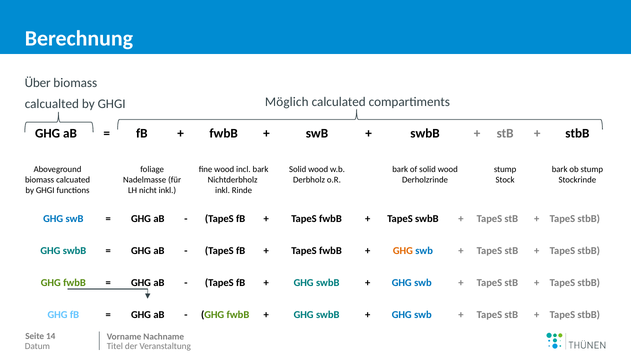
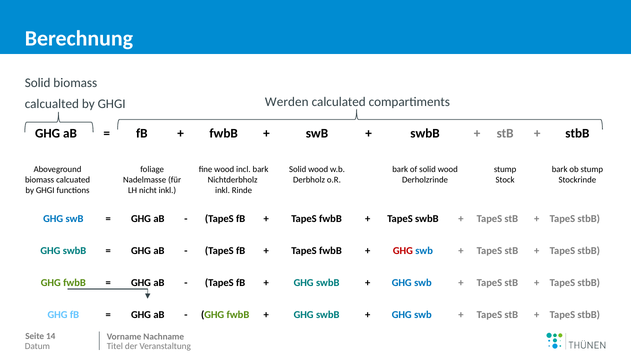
Über at (38, 83): Über -> Solid
Möglich: Möglich -> Werden
GHG at (403, 251) colour: orange -> red
